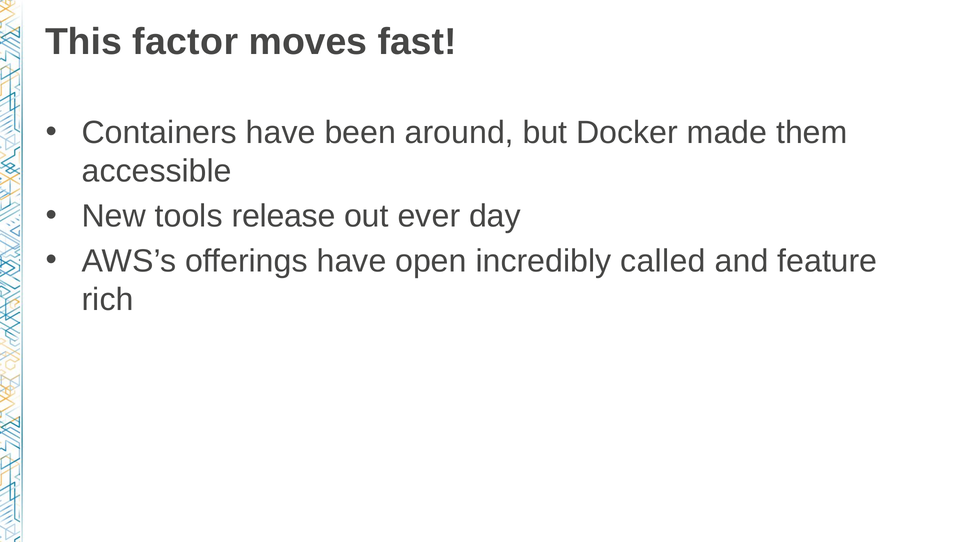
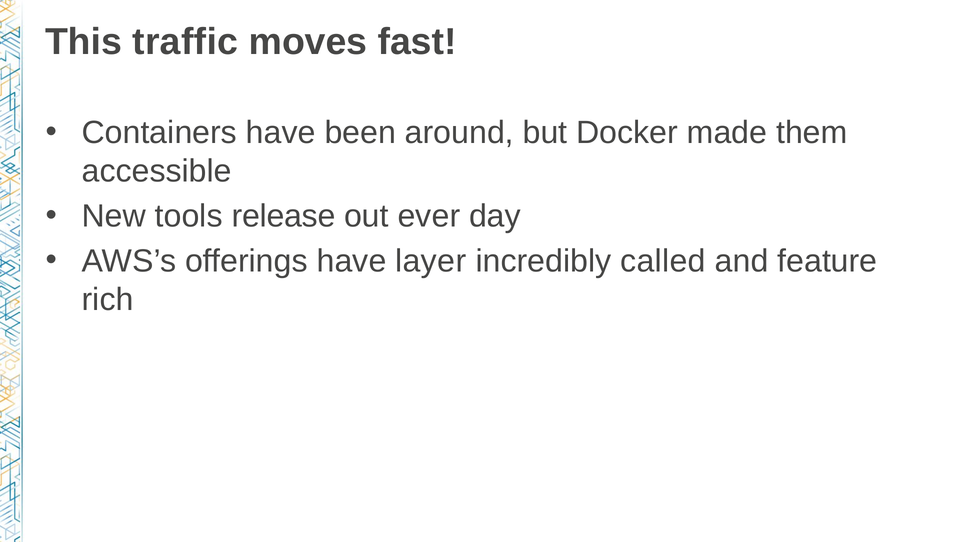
factor: factor -> traffic
open: open -> layer
